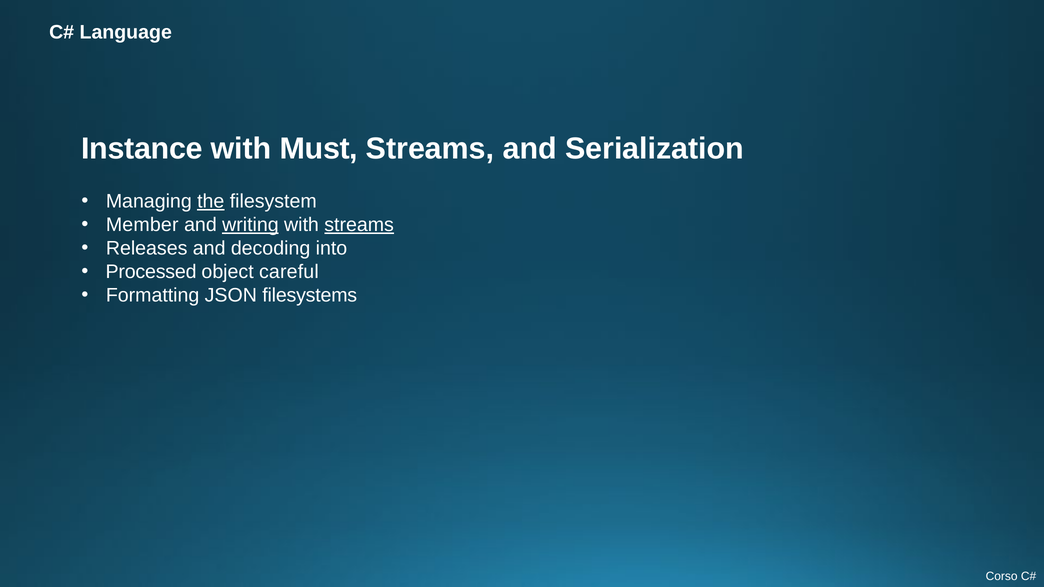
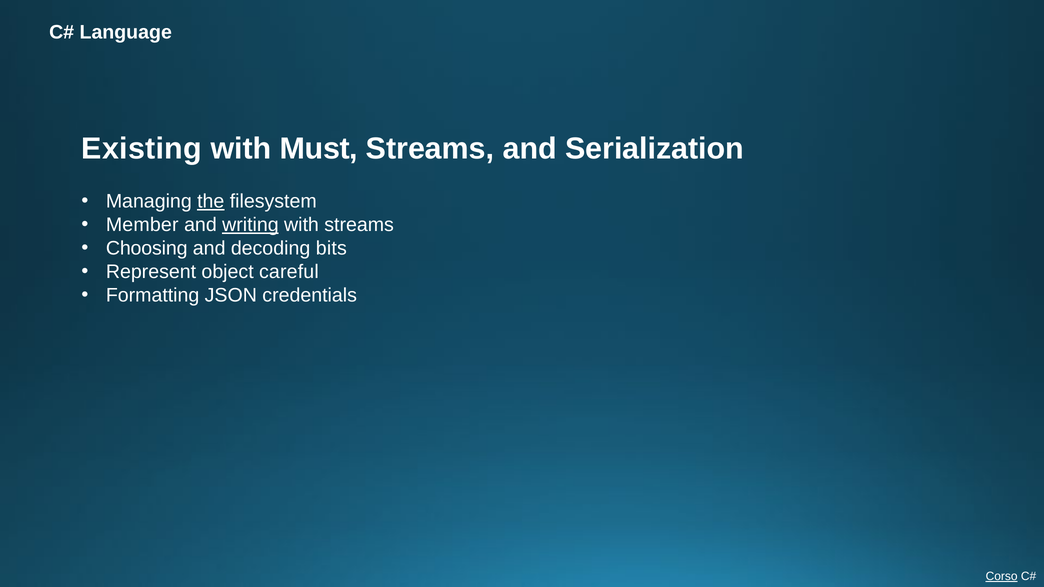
Instance: Instance -> Existing
streams at (359, 225) underline: present -> none
Releases: Releases -> Choosing
into: into -> bits
Processed: Processed -> Represent
filesystems: filesystems -> credentials
Corso underline: none -> present
